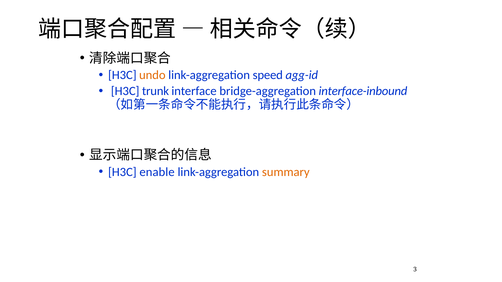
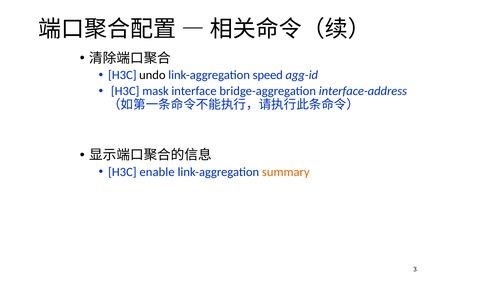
undo colour: orange -> black
trunk: trunk -> mask
interface-inbound: interface-inbound -> interface-address
